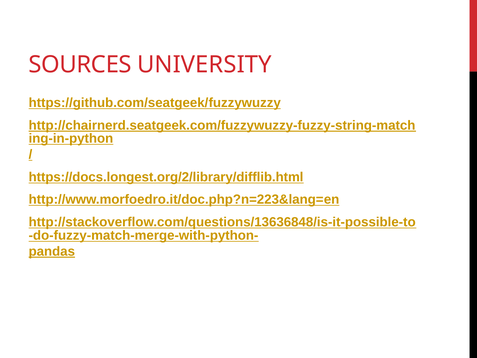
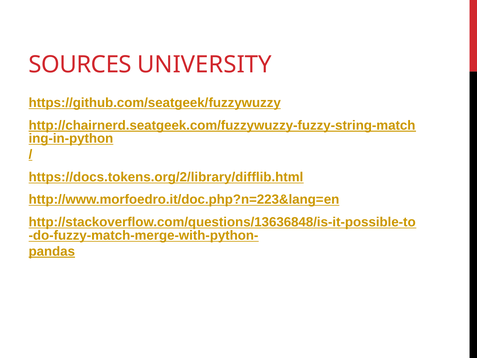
https://docs.longest.org/2/library/difflib.html: https://docs.longest.org/2/library/difflib.html -> https://docs.tokens.org/2/library/difflib.html
